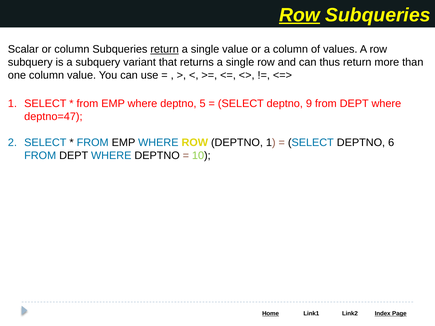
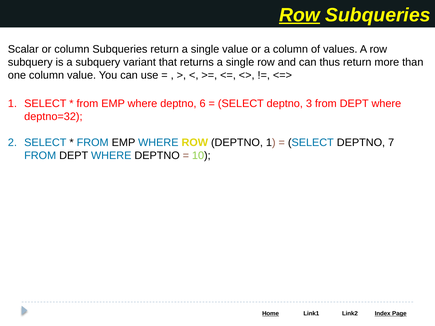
return at (165, 49) underline: present -> none
5: 5 -> 6
9: 9 -> 3
deptno=47: deptno=47 -> deptno=32
6: 6 -> 7
